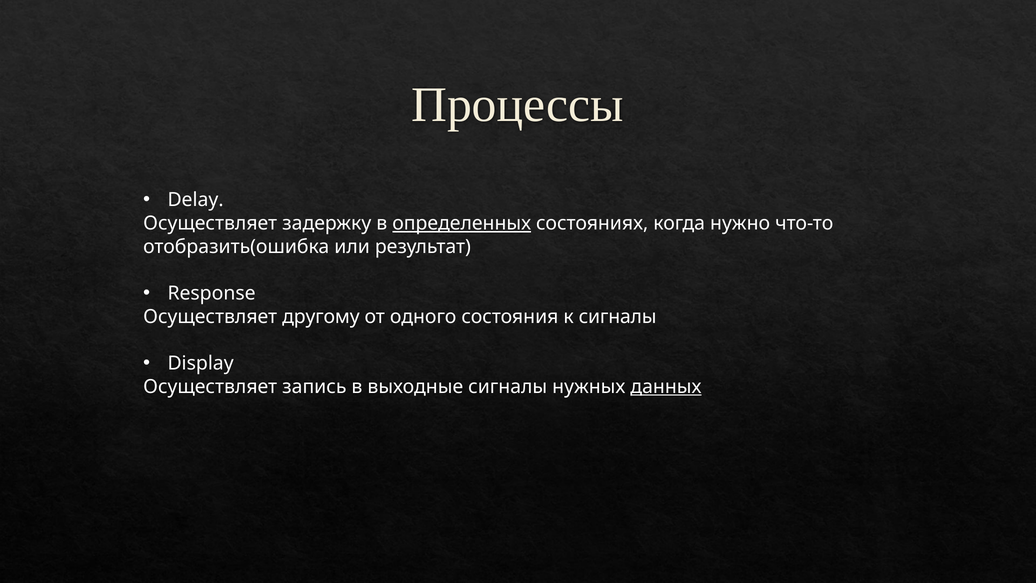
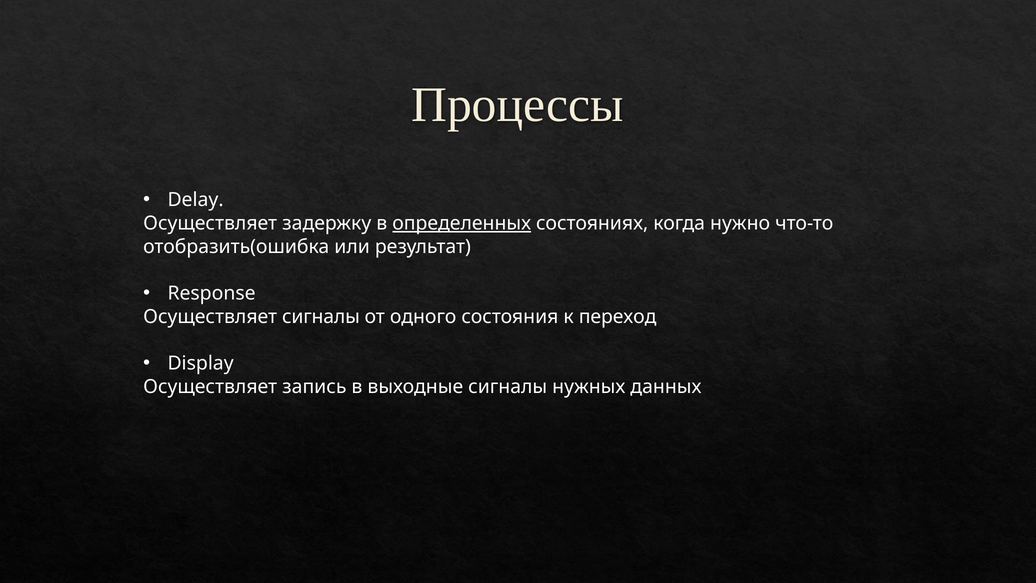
Осуществляет другому: другому -> сигналы
к сигналы: сигналы -> переход
данных underline: present -> none
